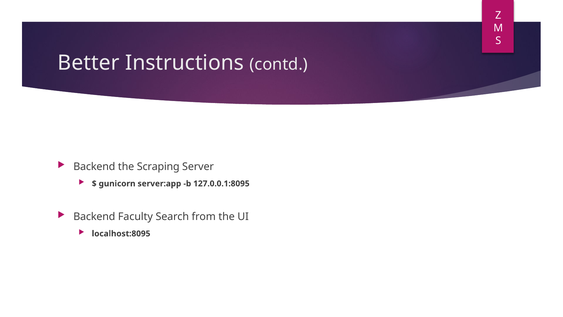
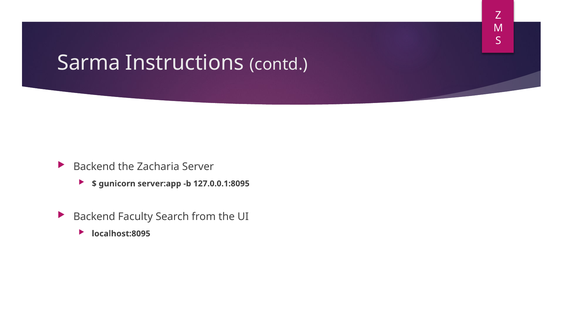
Better: Better -> Sarma
Scraping: Scraping -> Zacharia
